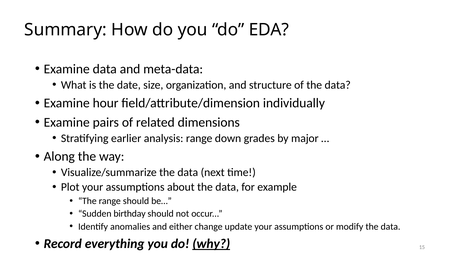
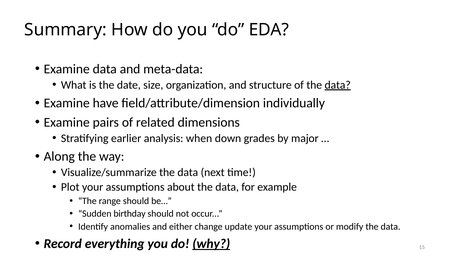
data at (338, 85) underline: none -> present
hour: hour -> have
analysis range: range -> when
